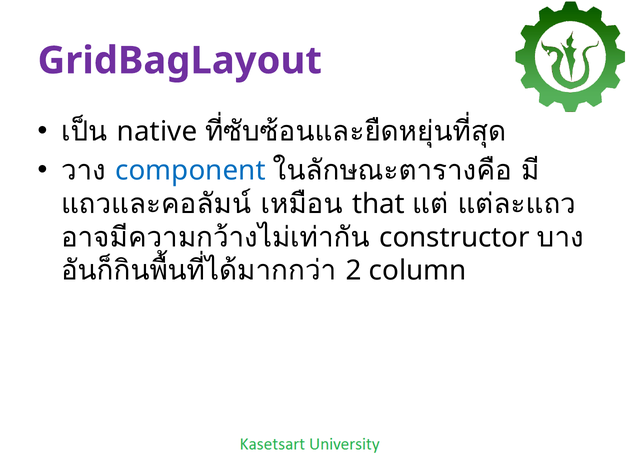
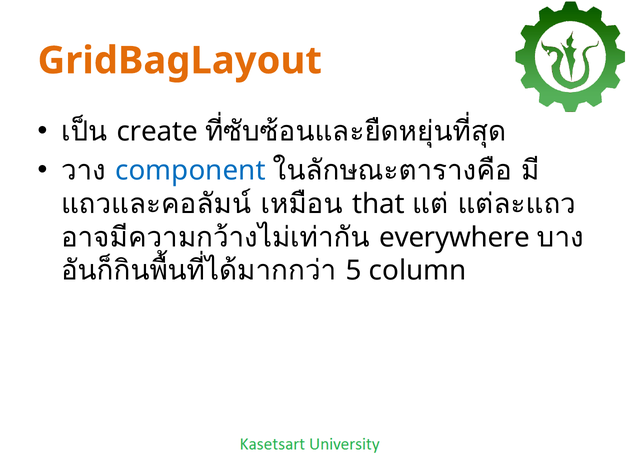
GridBagLayout colour: purple -> orange
native: native -> create
constructor: constructor -> everywhere
2: 2 -> 5
